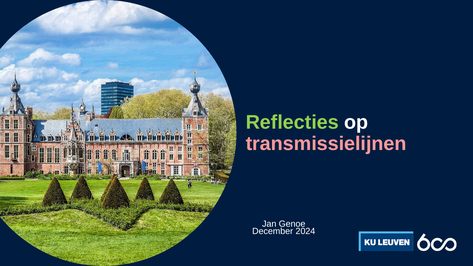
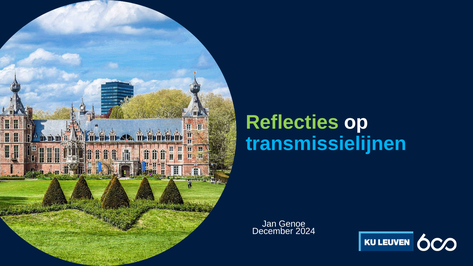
transmissielijnen colour: pink -> light blue
